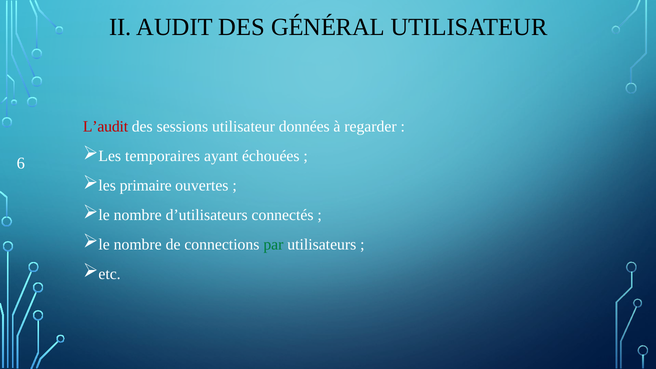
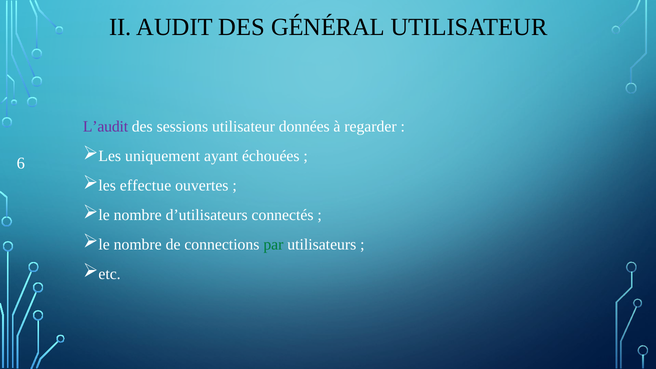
L’audit colour: red -> purple
temporaires: temporaires -> uniquement
primaire: primaire -> effectue
